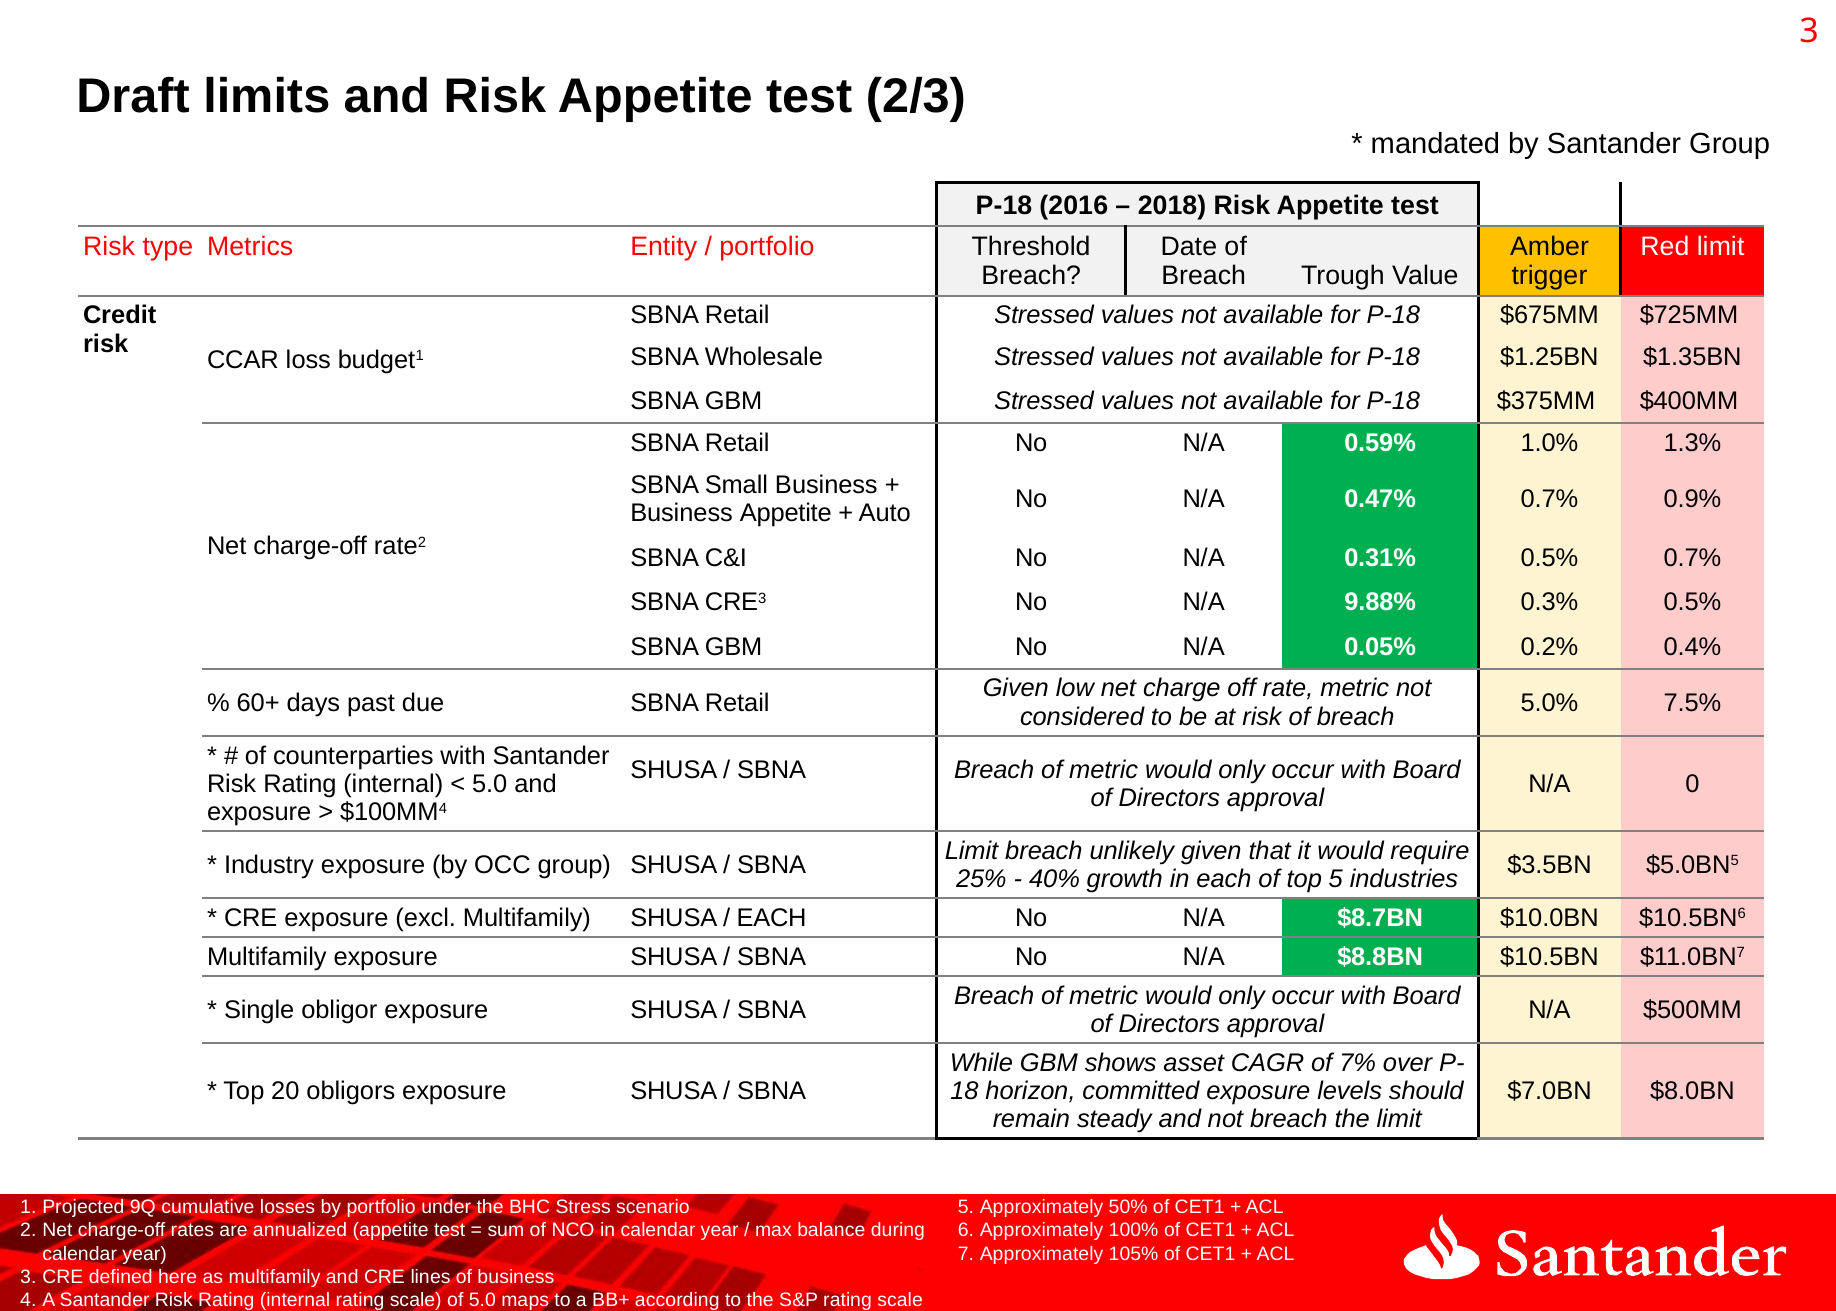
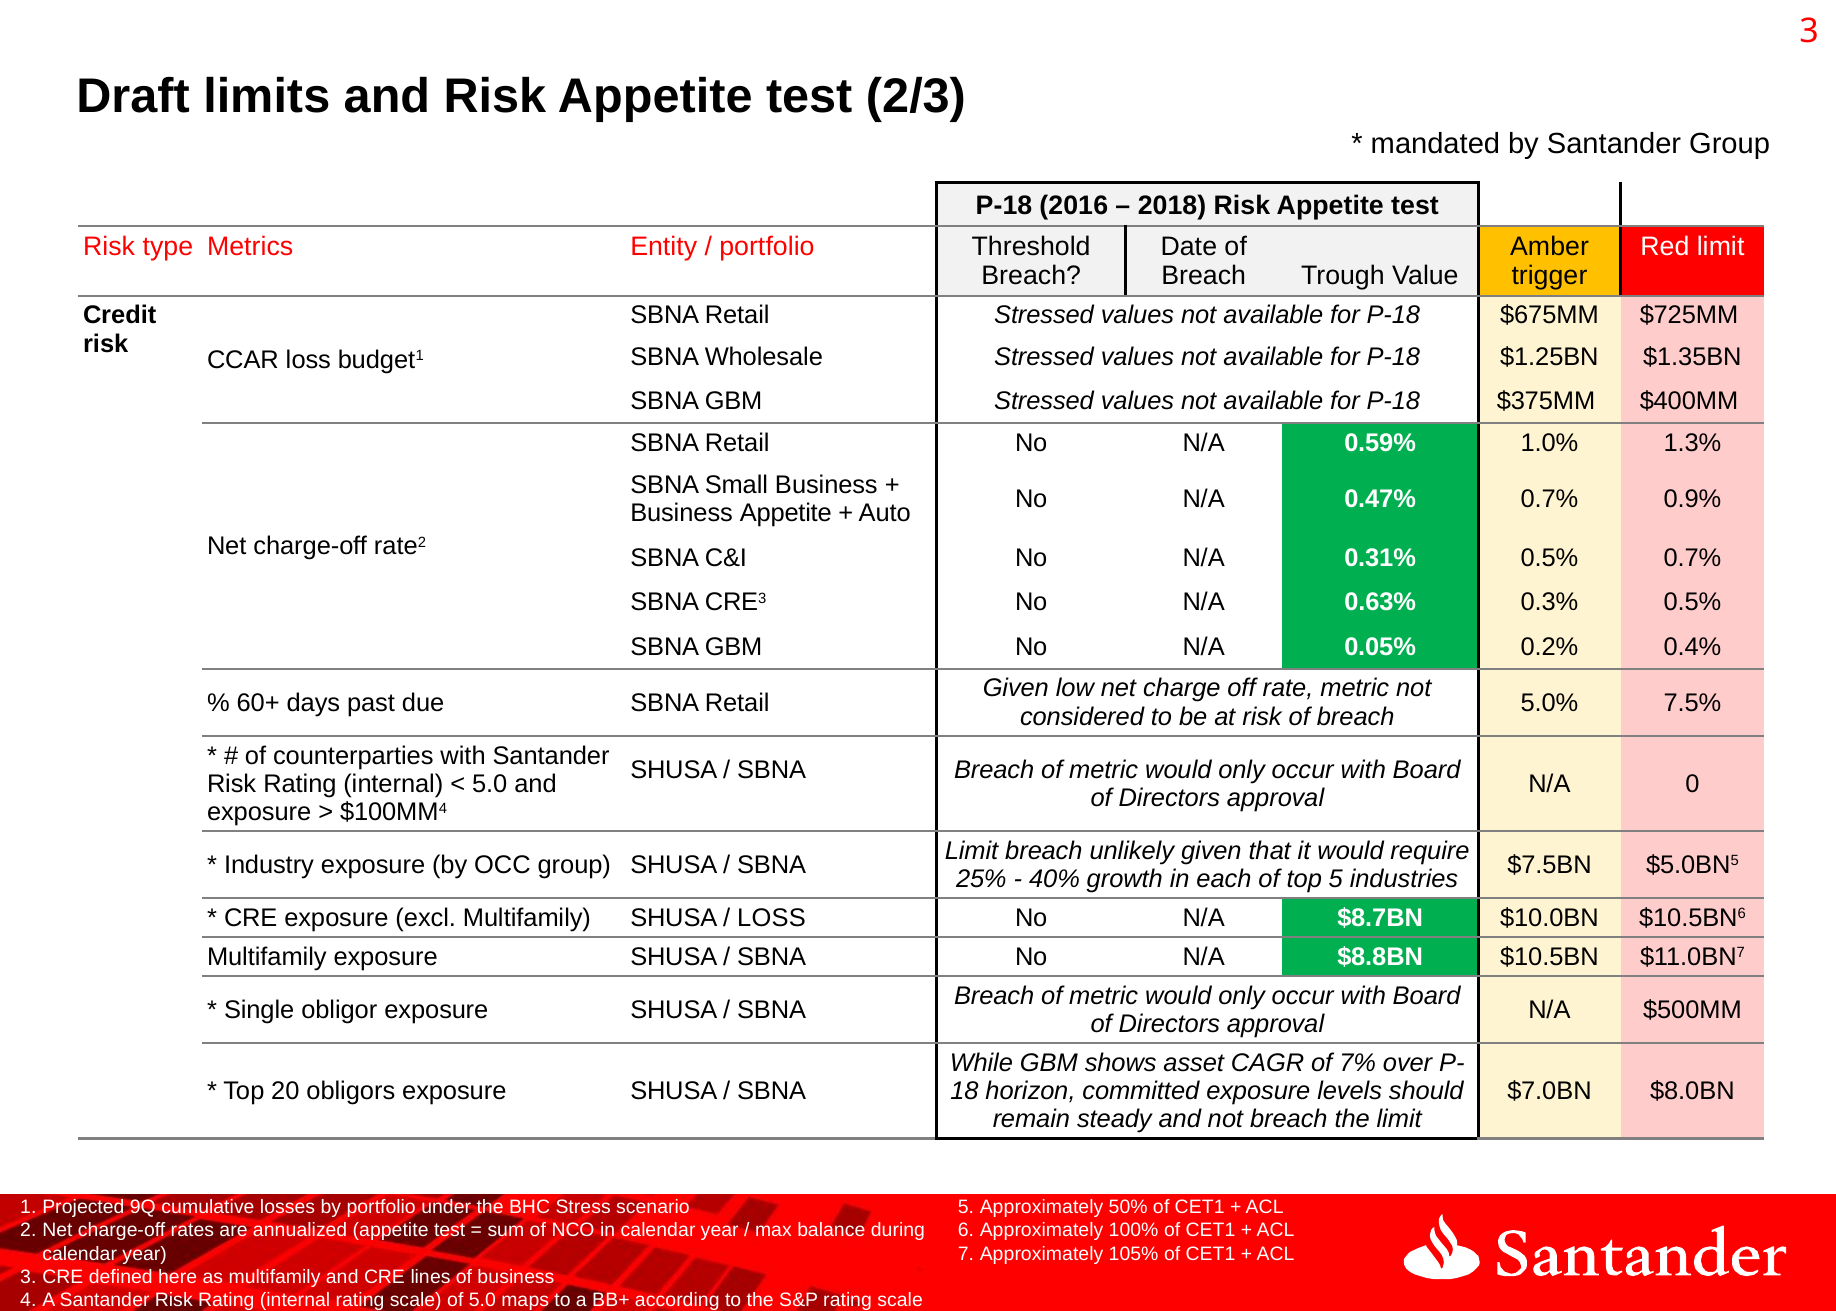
9.88%: 9.88% -> 0.63%
$3.5BN: $3.5BN -> $7.5BN
EACH at (772, 918): EACH -> LOSS
